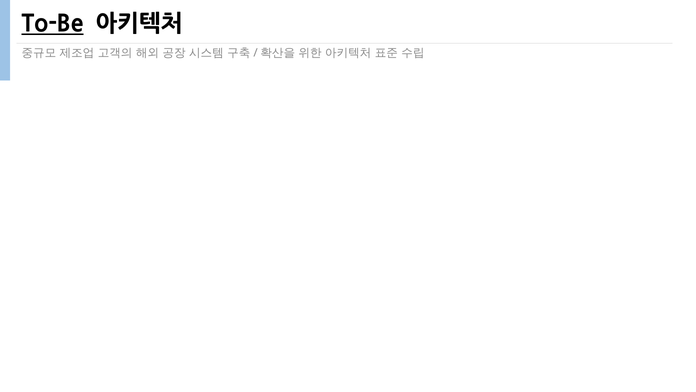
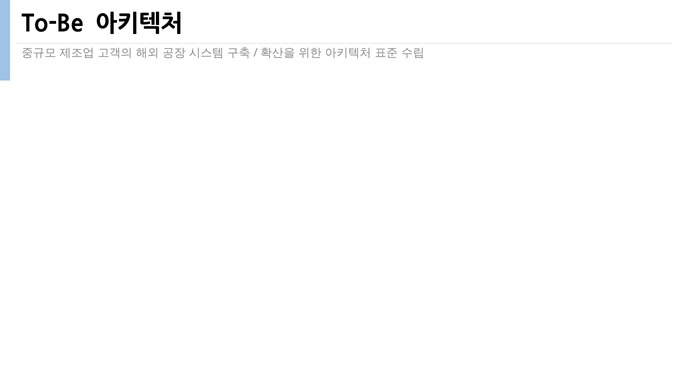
To-Be underline: present -> none
